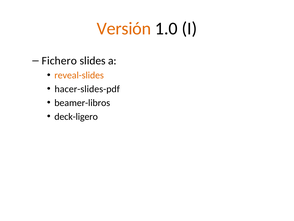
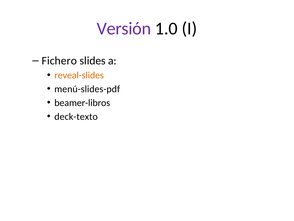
Versión colour: orange -> purple
hacer-slides-pdf: hacer-slides-pdf -> menú-slides-pdf
deck-ligero: deck-ligero -> deck-texto
